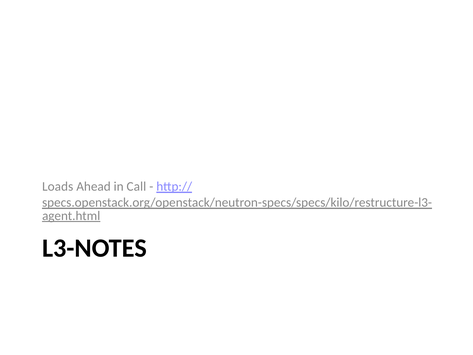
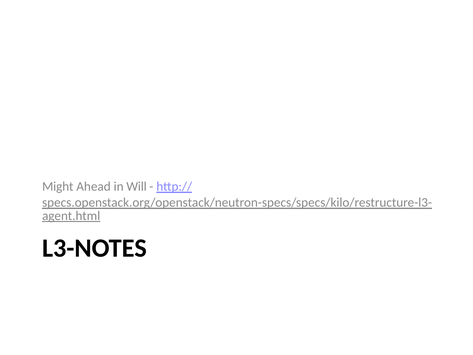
Loads: Loads -> Might
Call: Call -> Will
